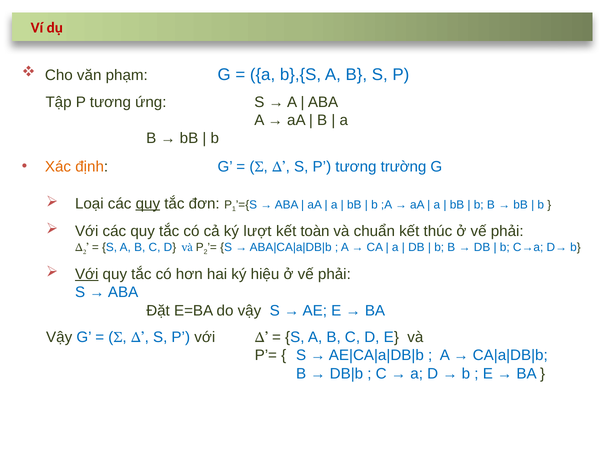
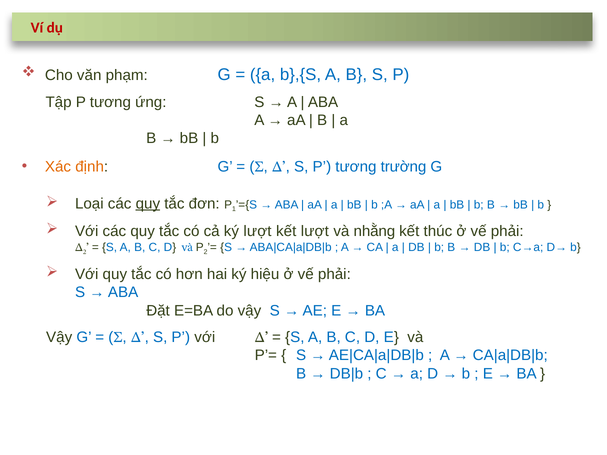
kết toàn: toàn -> lượt
chuẩn: chuẩn -> nhằng
Với at (87, 274) underline: present -> none
